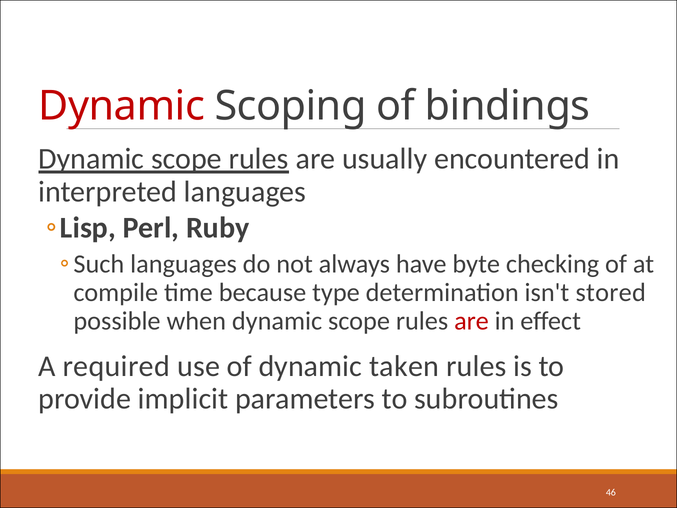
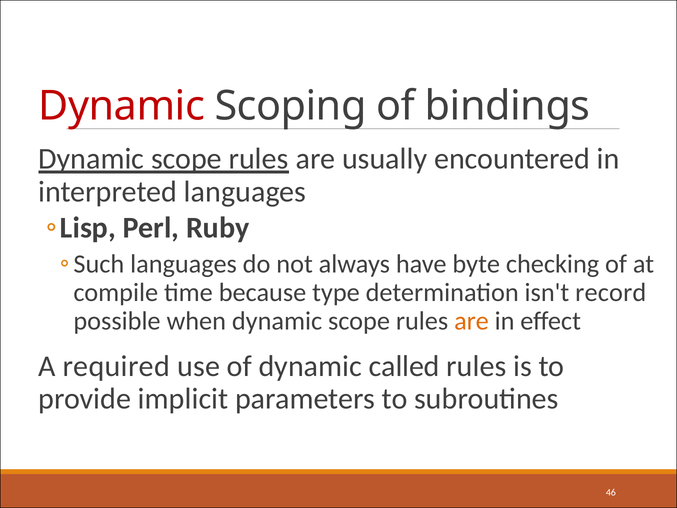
stored: stored -> record
are at (471, 321) colour: red -> orange
taken: taken -> called
